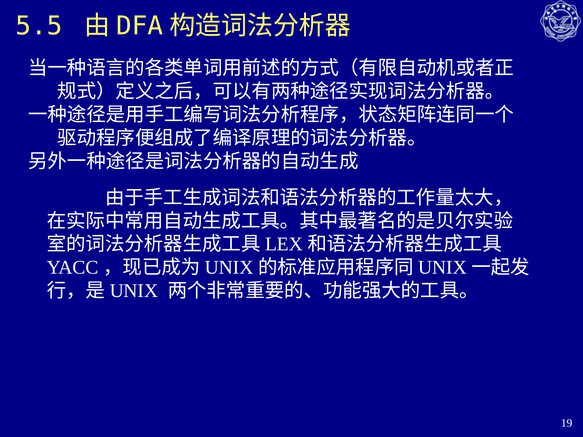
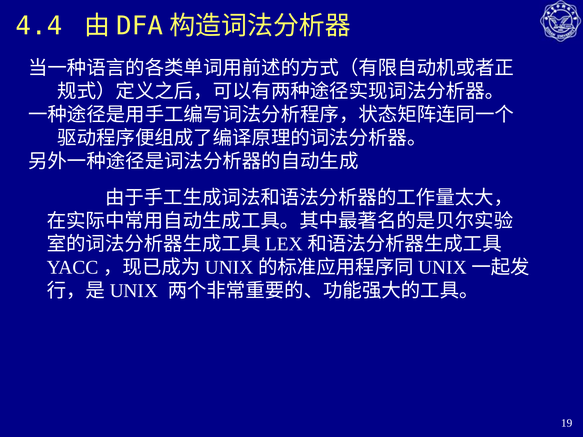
5.5: 5.5 -> 4.4
